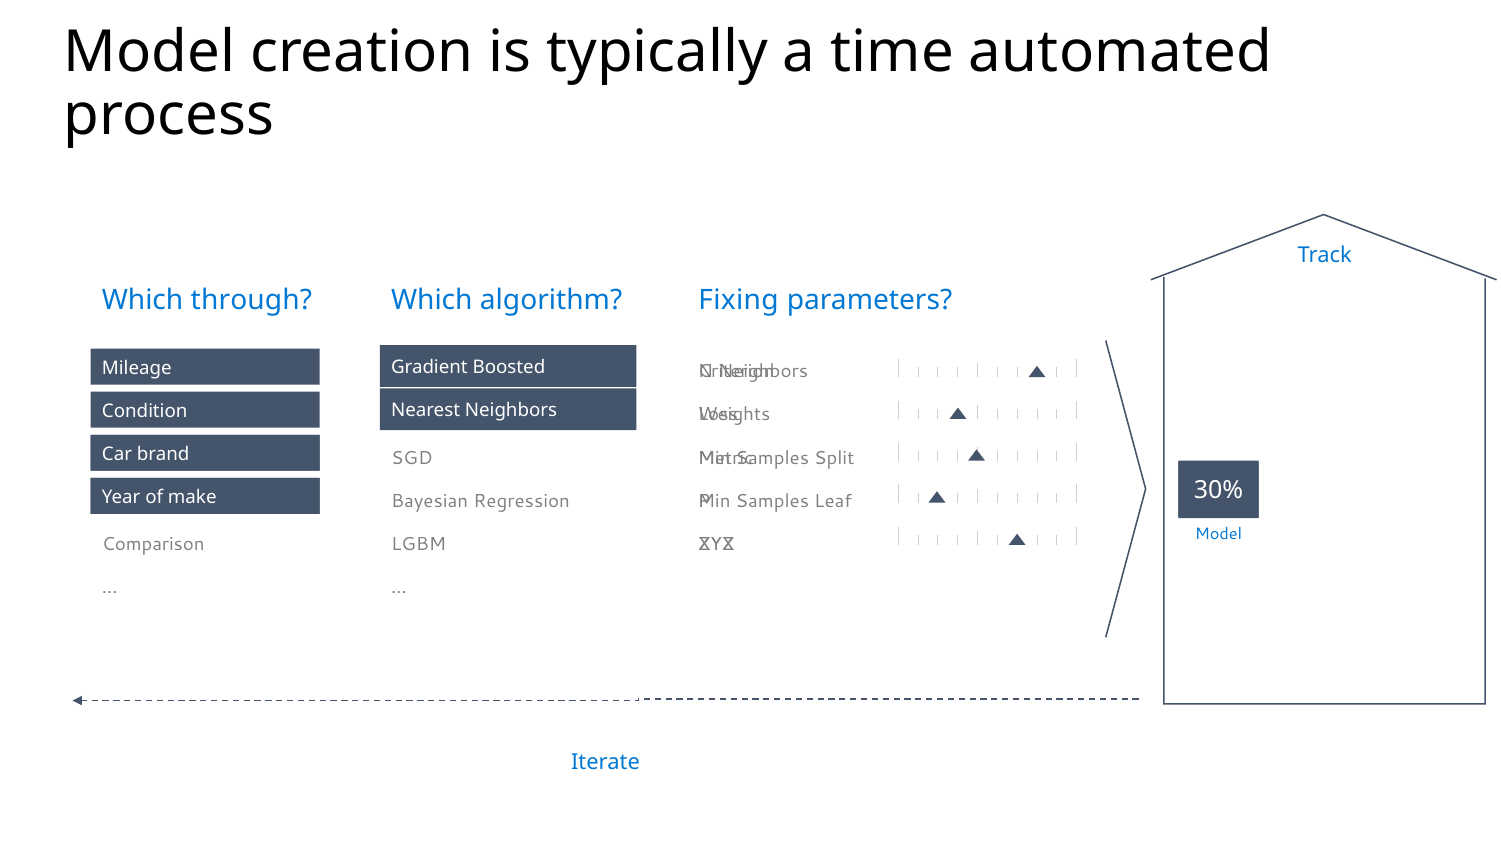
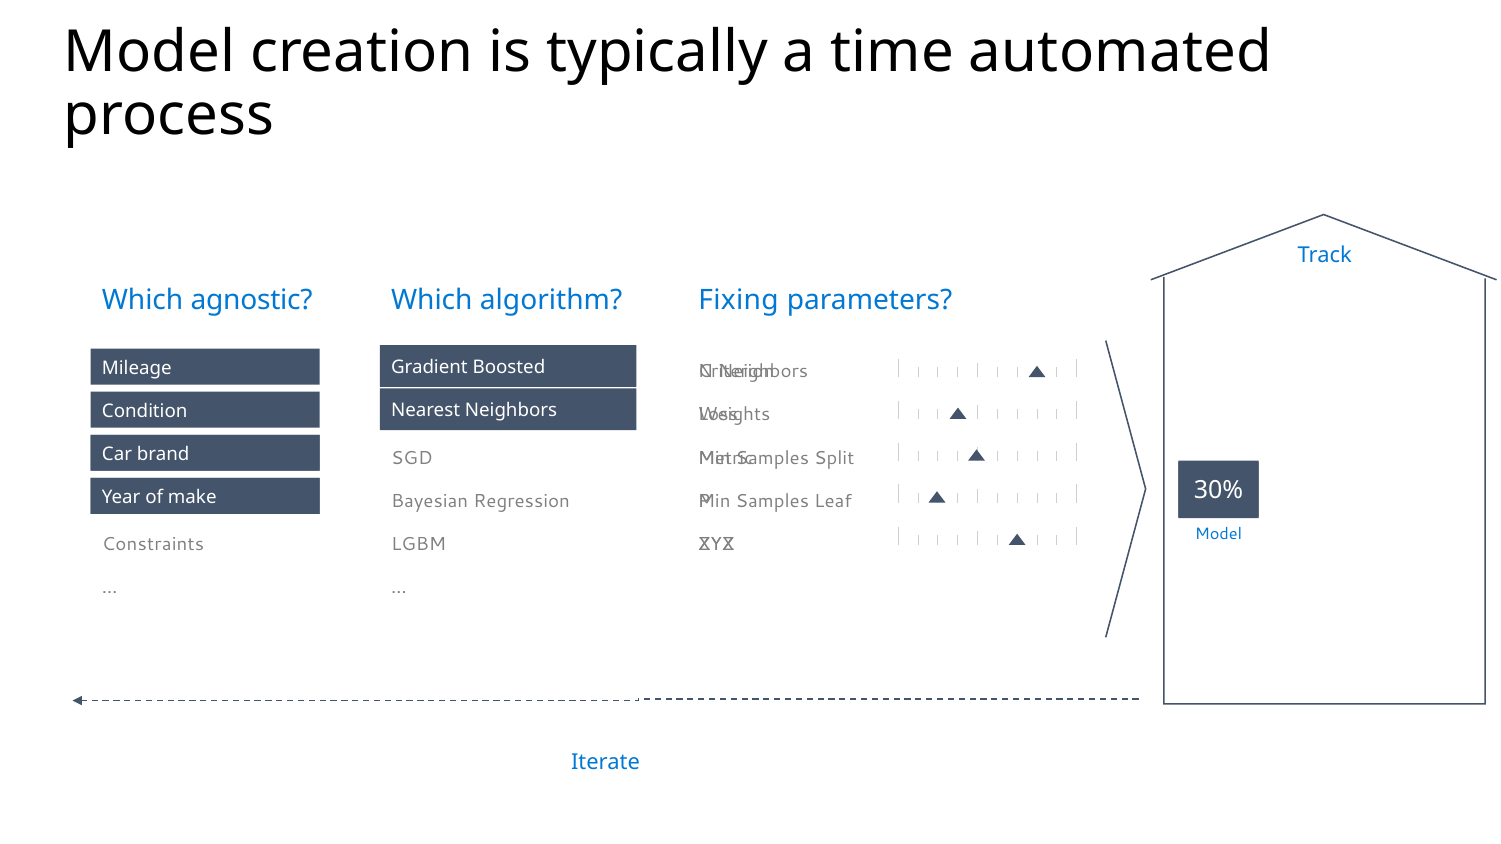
through: through -> agnostic
Comparison: Comparison -> Constraints
